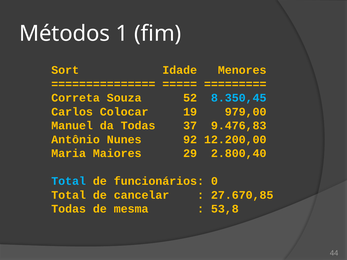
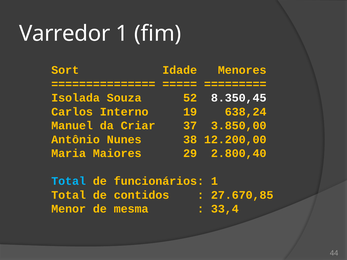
Métodos: Métodos -> Varredor
Correta: Correta -> Isolada
8.350,45 colour: light blue -> white
Colocar: Colocar -> Interno
979,00: 979,00 -> 638,24
da Todas: Todas -> Criar
9.476,83: 9.476,83 -> 3.850,00
92: 92 -> 38
funcionários 0: 0 -> 1
cancelar: cancelar -> contidos
Todas at (69, 209): Todas -> Menor
53,8: 53,8 -> 33,4
